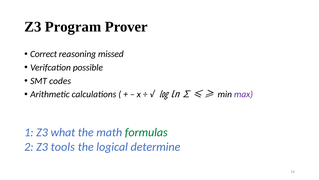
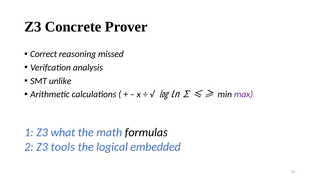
Program: Program -> Concrete
possible: possible -> analysis
codes: codes -> unlike
formulas colour: green -> black
determine: determine -> embedded
